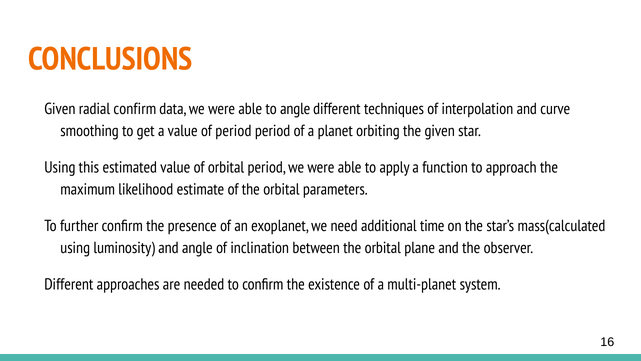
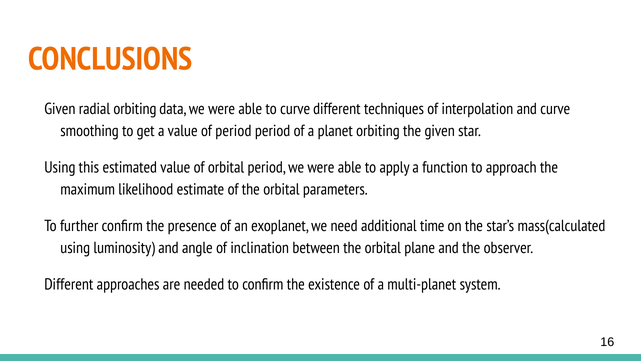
radial confirm: confirm -> orbiting
to angle: angle -> curve
